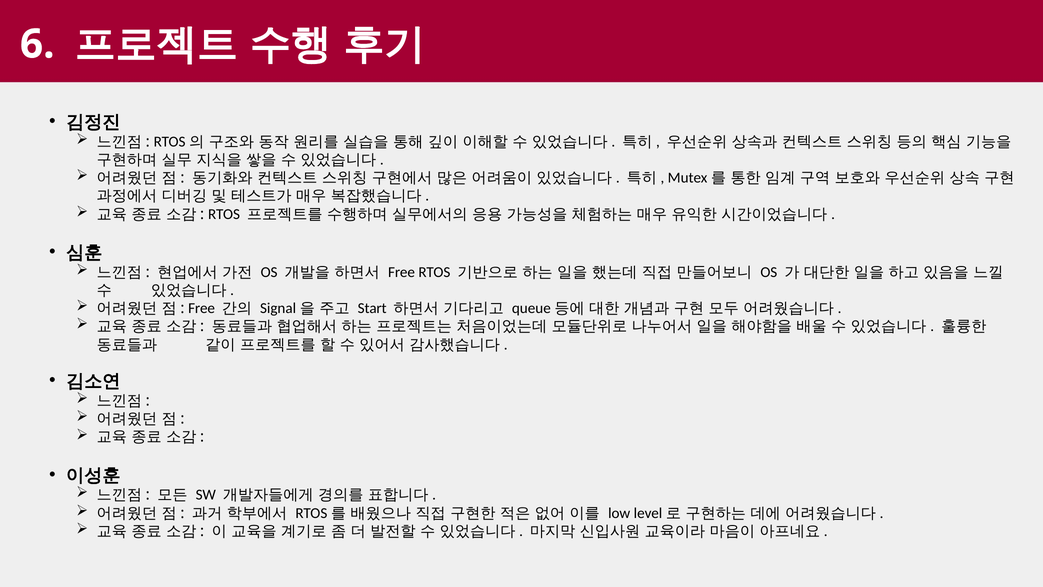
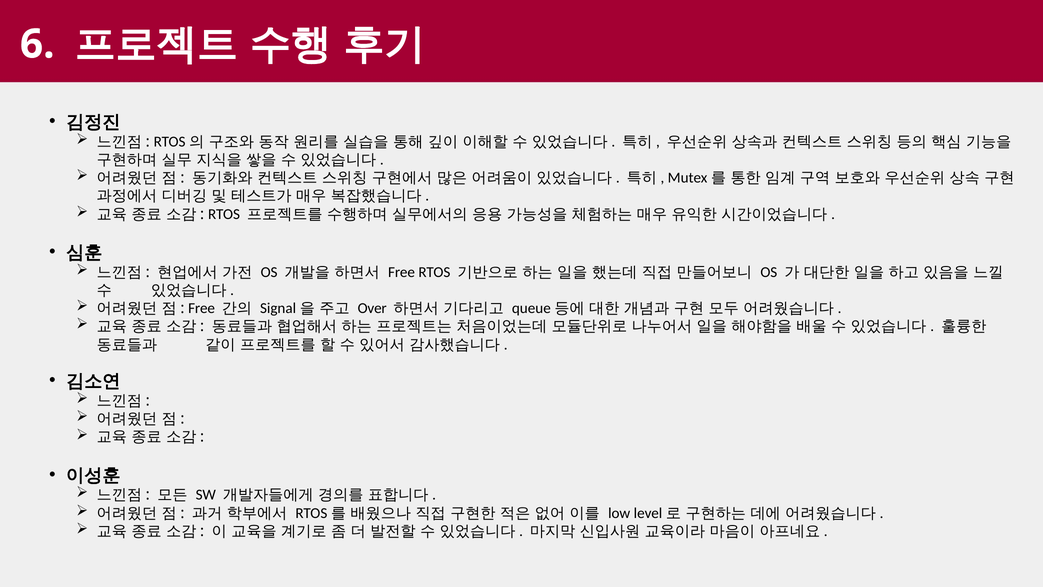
Start: Start -> Over
